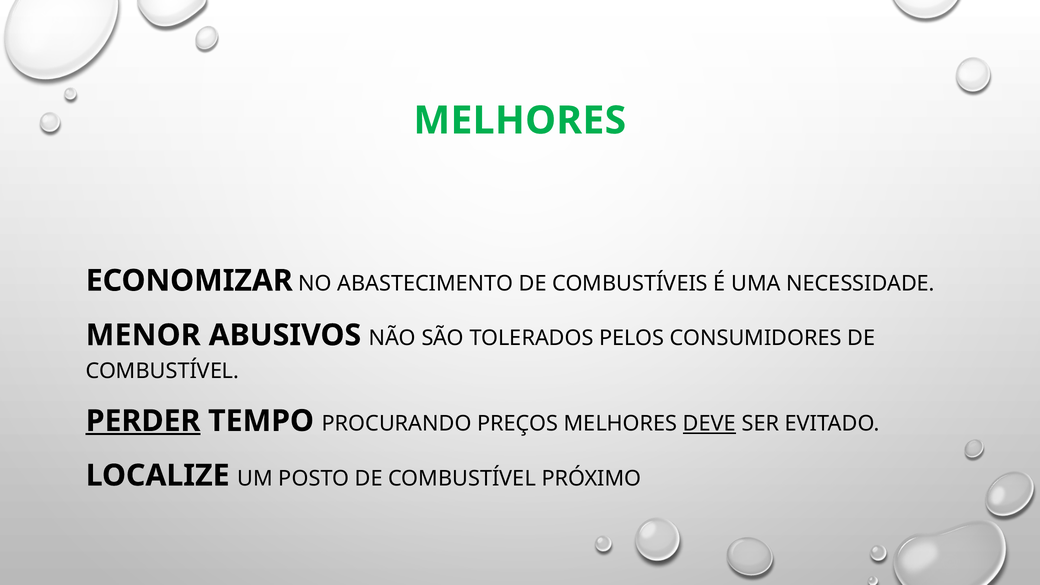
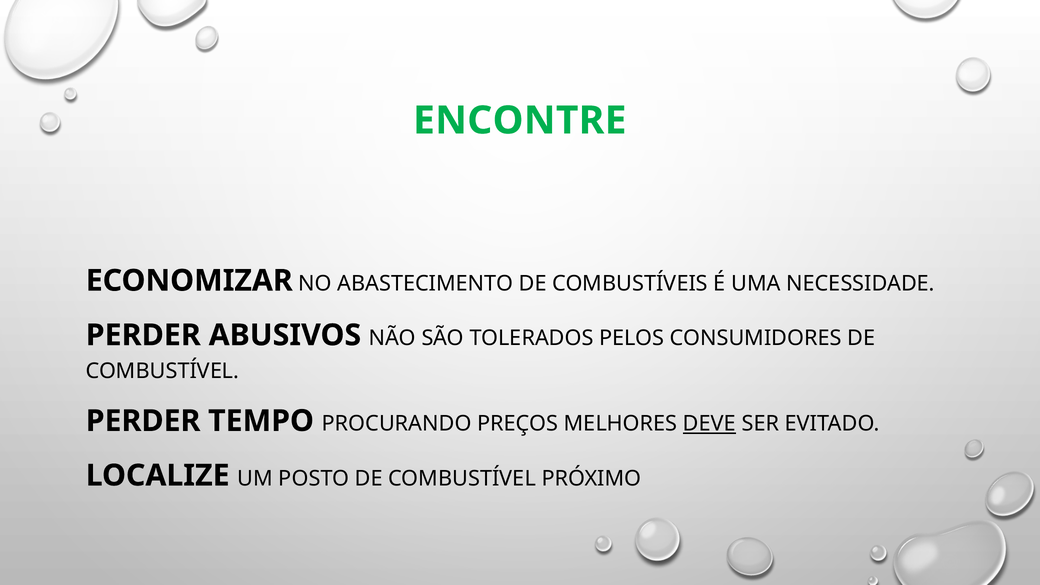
MELHORES at (520, 121): MELHORES -> ENCONTRE
MENOR at (143, 335): MENOR -> PERDER
PERDER at (143, 421) underline: present -> none
